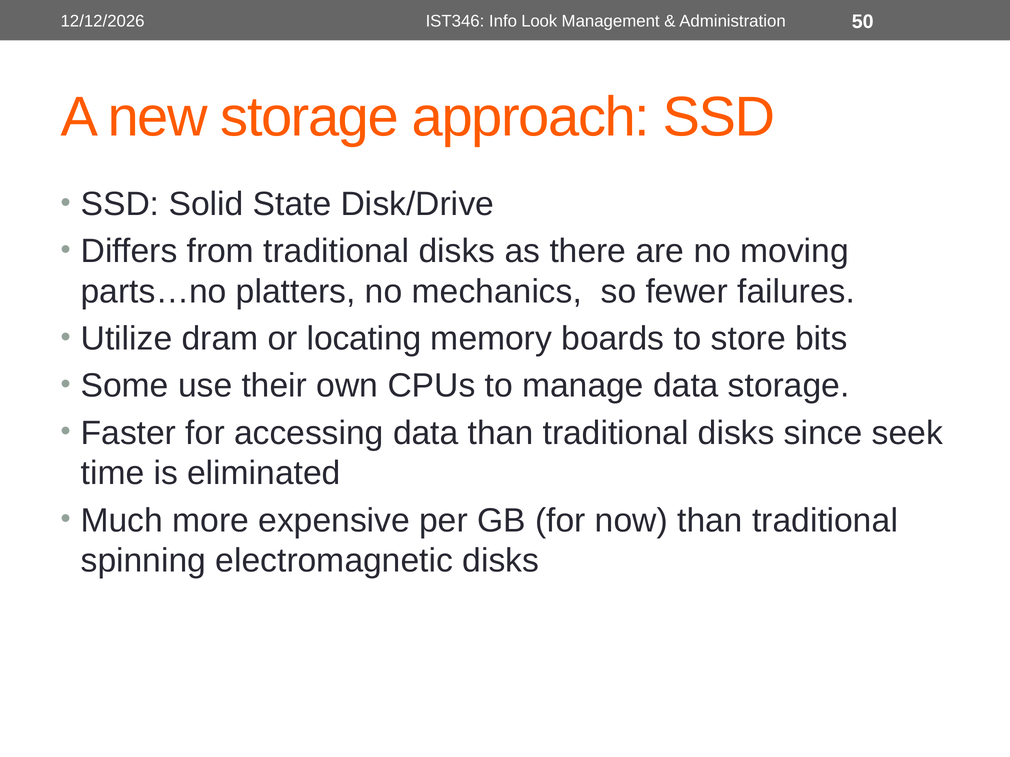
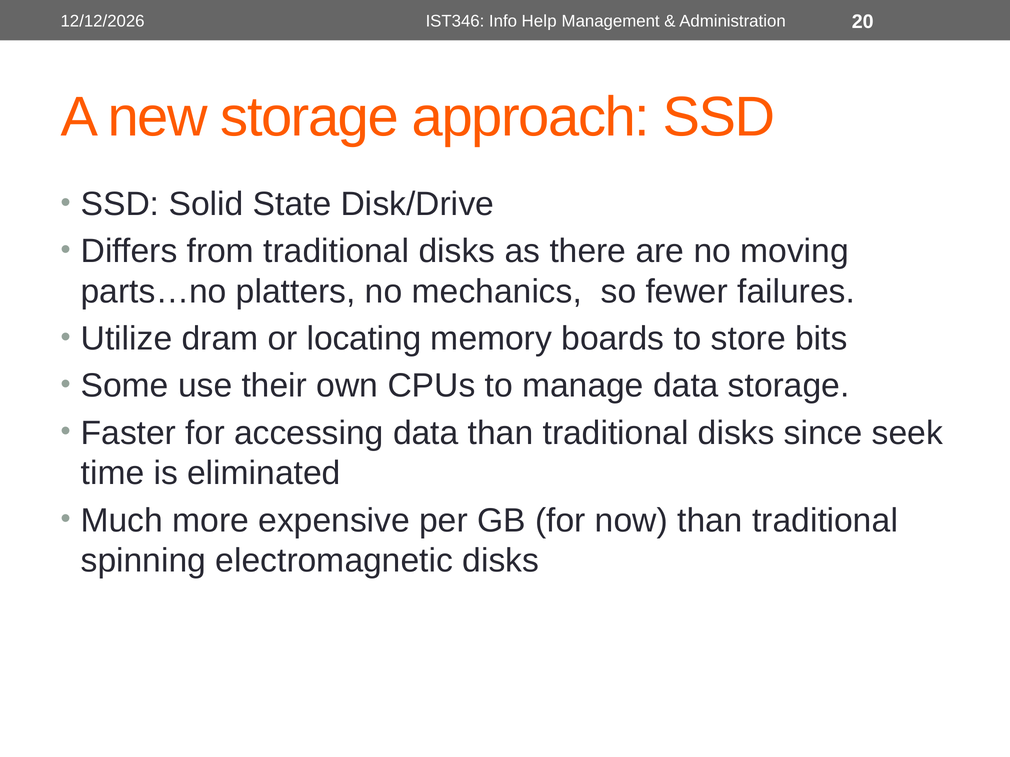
Look: Look -> Help
50: 50 -> 20
